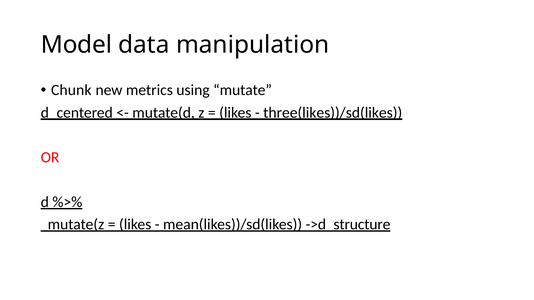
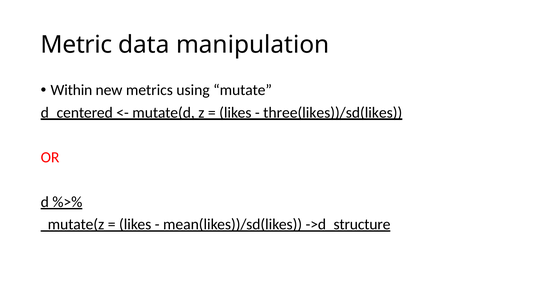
Model: Model -> Metric
Chunk: Chunk -> Within
